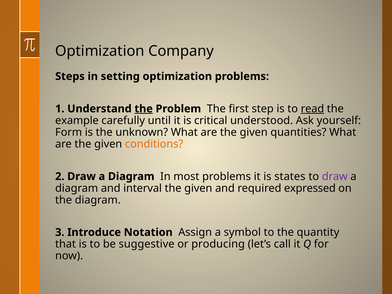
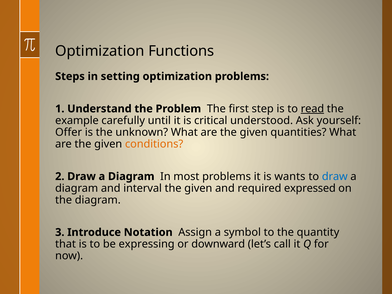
Company: Company -> Functions
the at (144, 109) underline: present -> none
Form: Form -> Offer
states: states -> wants
draw at (335, 176) colour: purple -> blue
suggestive: suggestive -> expressing
producing: producing -> downward
